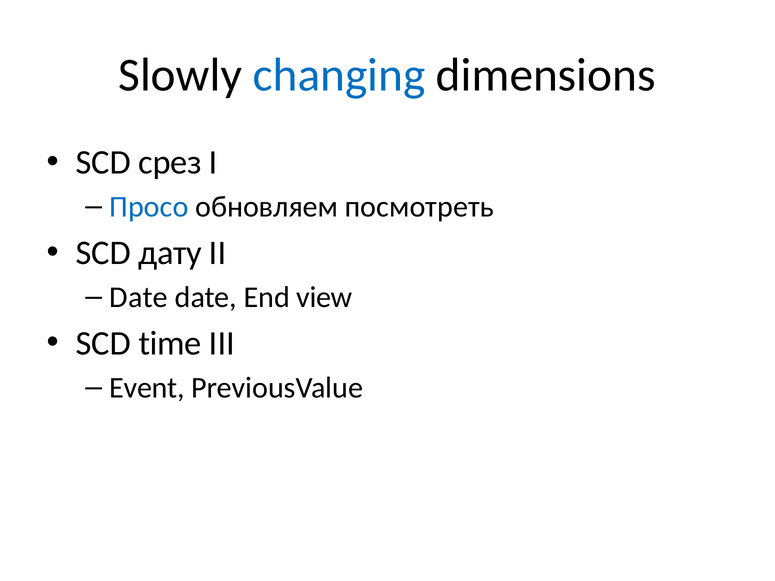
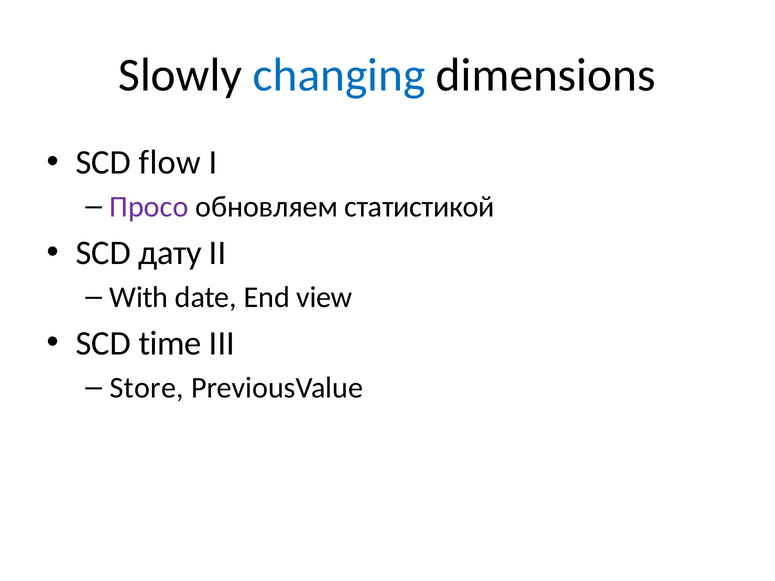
срез: срез -> flow
Просо colour: blue -> purple
посмотреть: посмотреть -> статистикой
Date at (139, 298): Date -> With
Event: Event -> Store
